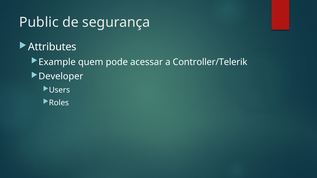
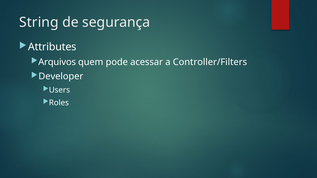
Public: Public -> String
Example: Example -> Arquivos
Controller/Telerik: Controller/Telerik -> Controller/Filters
